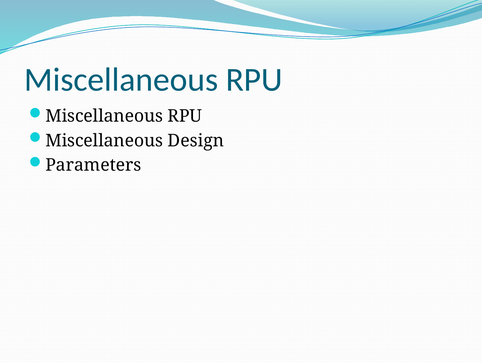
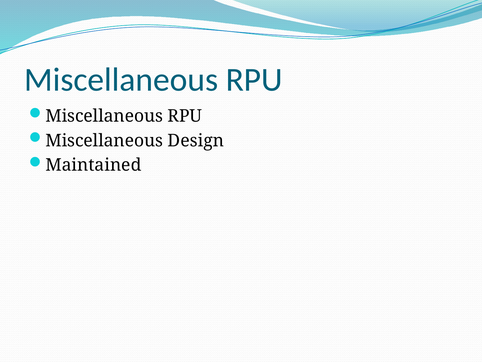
Parameters: Parameters -> Maintained
